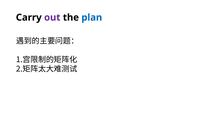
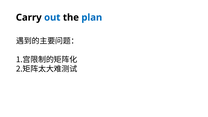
out colour: purple -> blue
